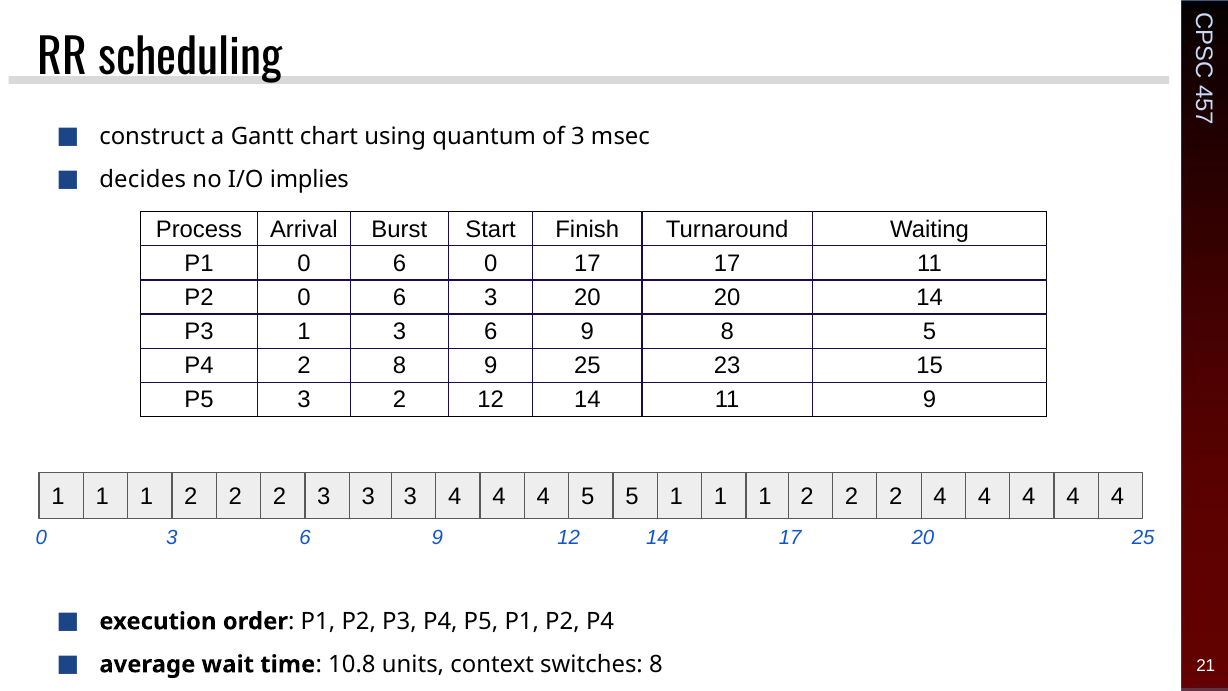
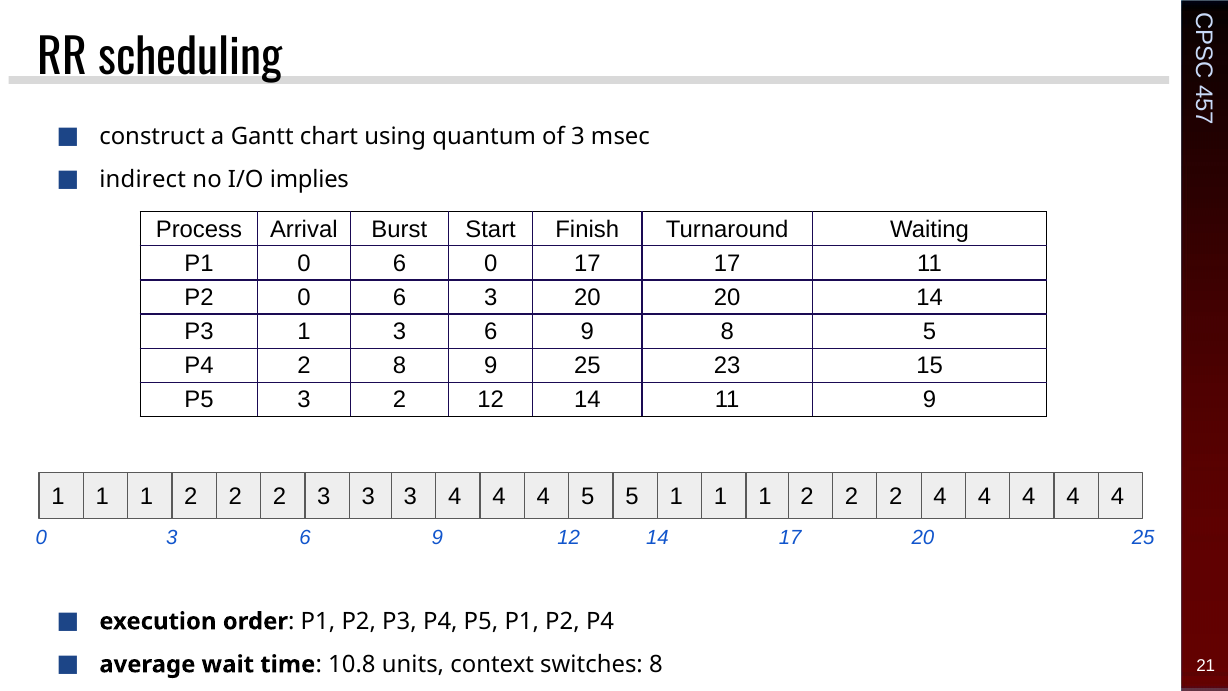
decides: decides -> indirect
